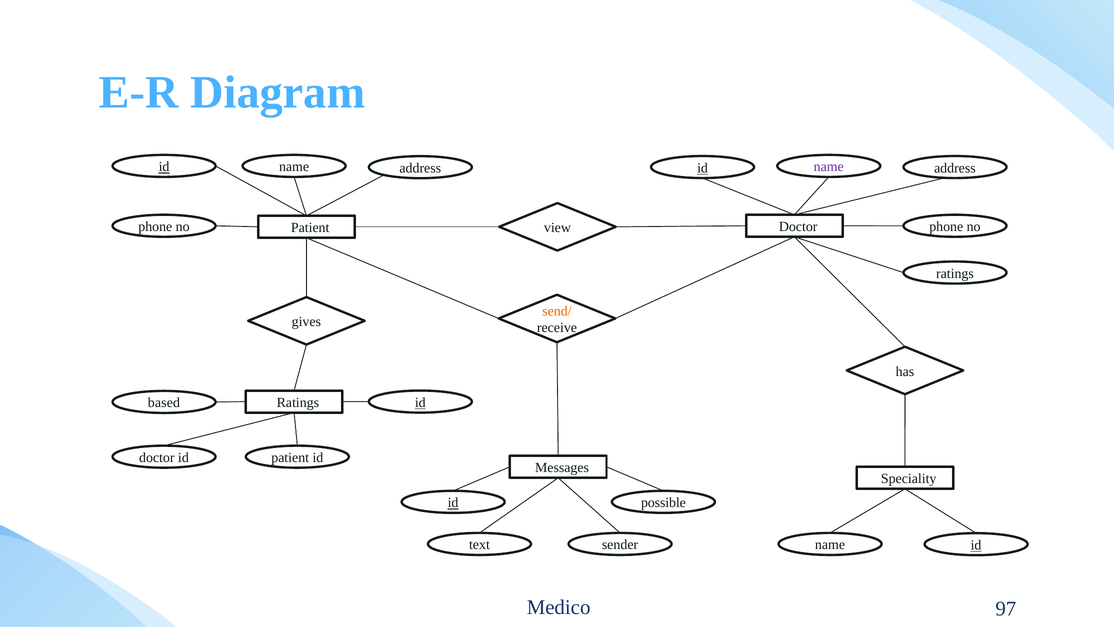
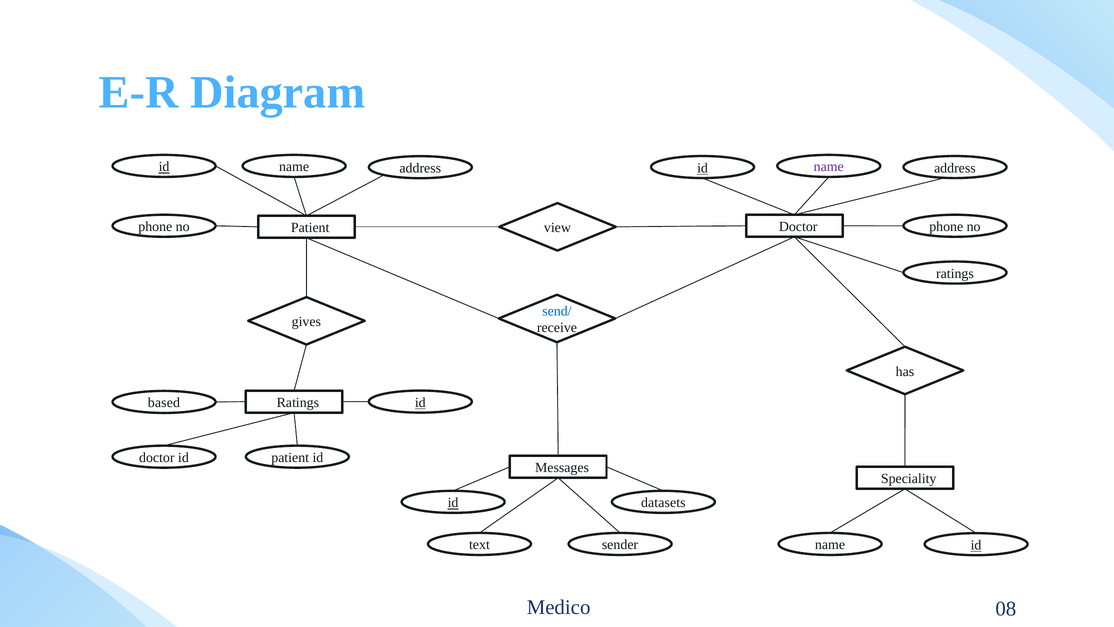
send/ colour: orange -> blue
possible: possible -> datasets
97: 97 -> 08
